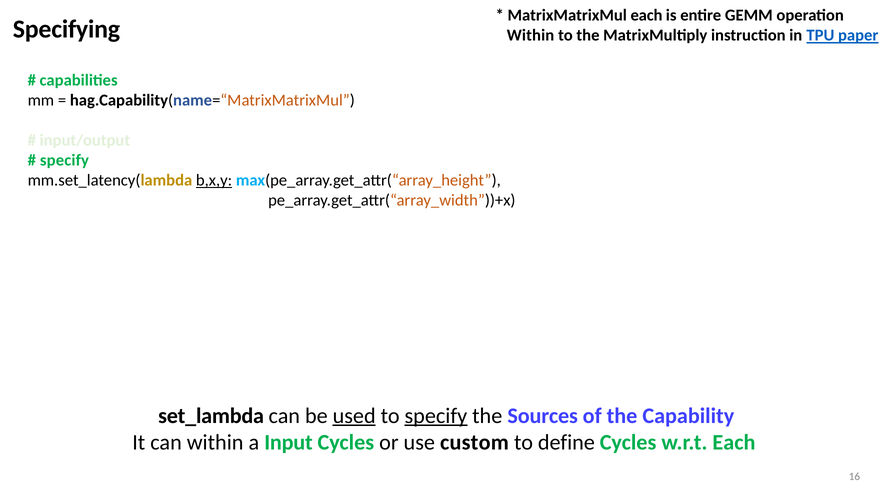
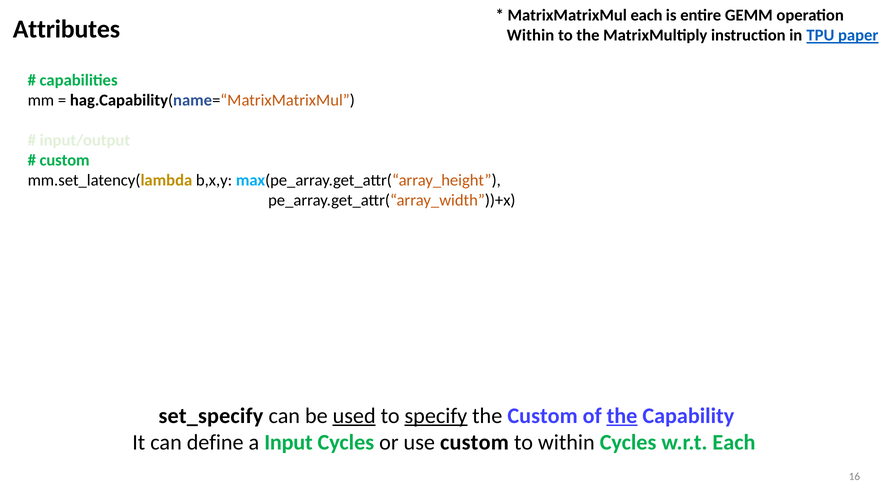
Specifying: Specifying -> Attributes
specify at (64, 160): specify -> custom
b,x,y underline: present -> none
set_lambda: set_lambda -> set_specify
the Sources: Sources -> Custom
the at (622, 416) underline: none -> present
can within: within -> define
to define: define -> within
